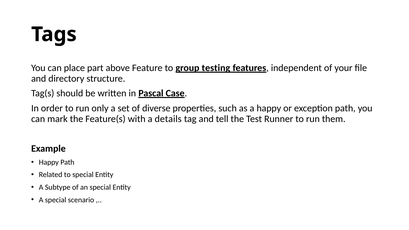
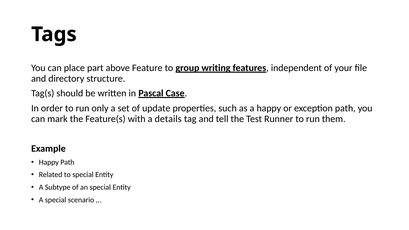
testing: testing -> writing
diverse: diverse -> update
